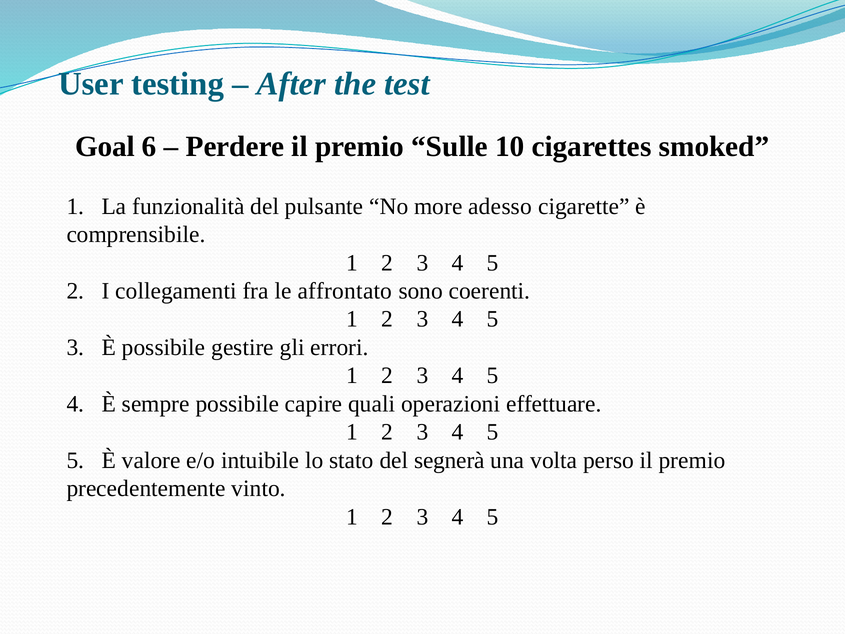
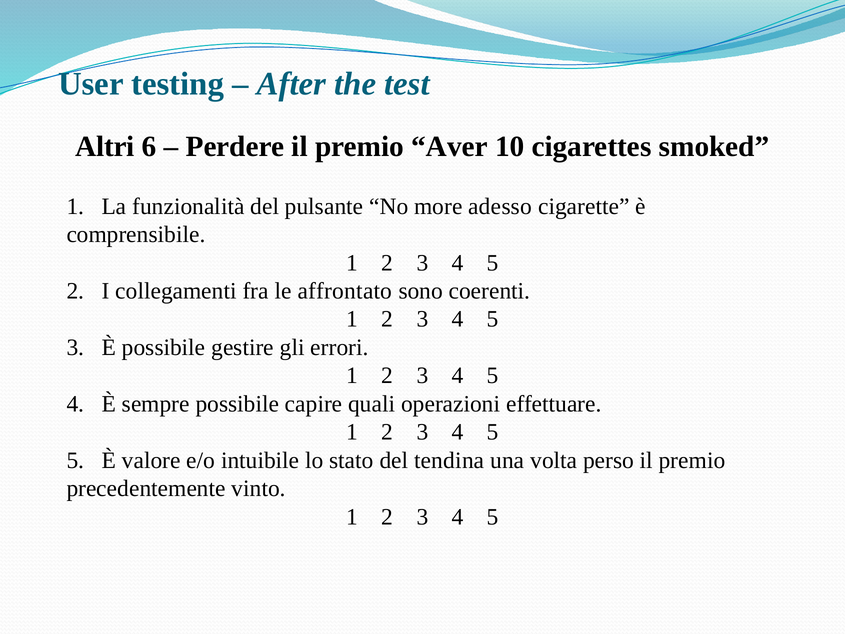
Goal: Goal -> Altri
Sulle: Sulle -> Aver
segnerà: segnerà -> tendina
